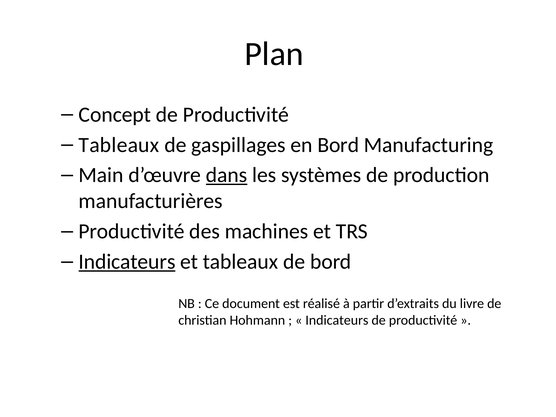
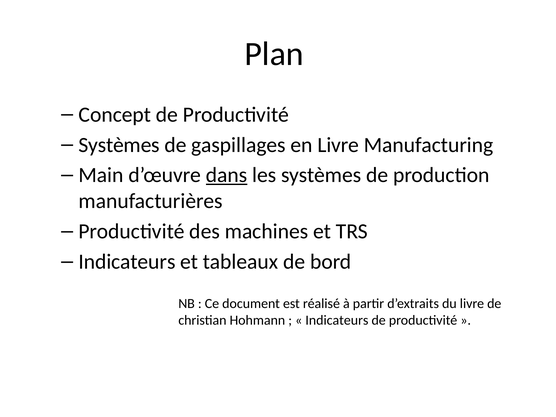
Tableaux at (119, 145): Tableaux -> Systèmes
en Bord: Bord -> Livre
Indicateurs at (127, 262) underline: present -> none
